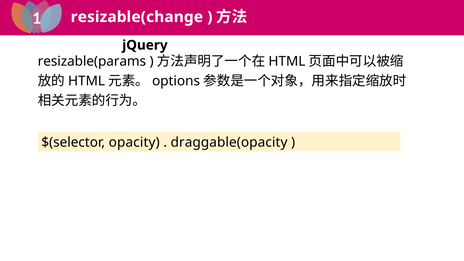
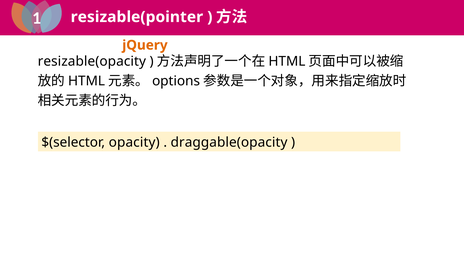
resizable(change: resizable(change -> resizable(pointer
jQuery colour: black -> orange
resizable(params: resizable(params -> resizable(opacity
